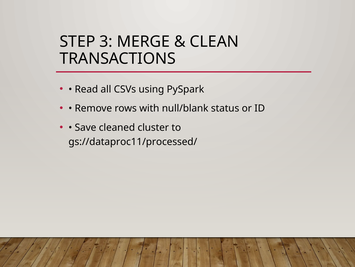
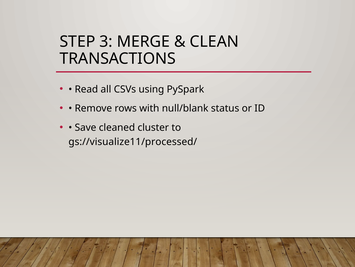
gs://dataproc11/processed/: gs://dataproc11/processed/ -> gs://visualize11/processed/
